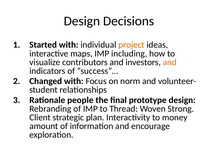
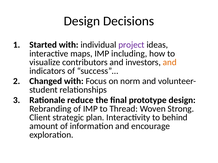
project colour: orange -> purple
people: people -> reduce
money: money -> behind
